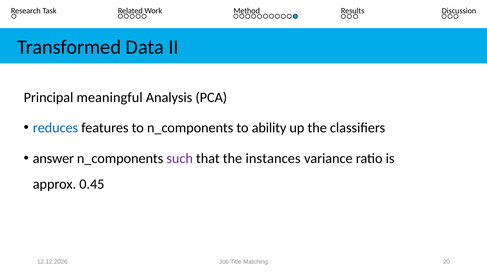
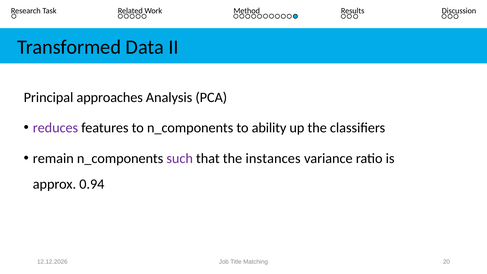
meaningful: meaningful -> approaches
reduces colour: blue -> purple
answer: answer -> remain
0.45: 0.45 -> 0.94
